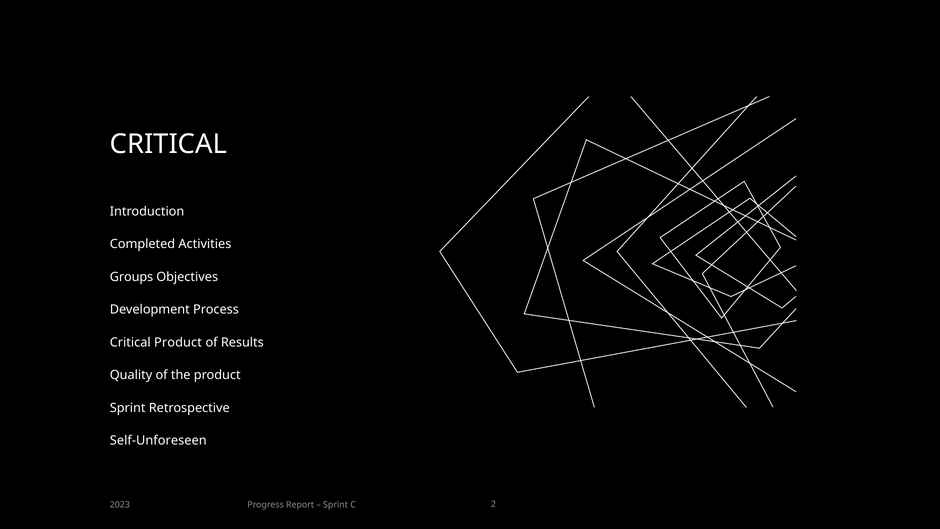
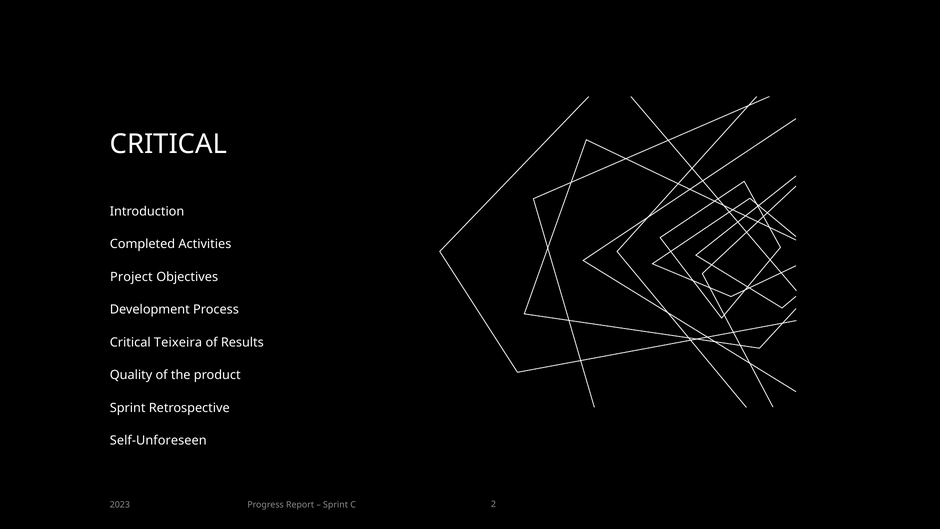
Groups: Groups -> Project
Critical Product: Product -> Teixeira
